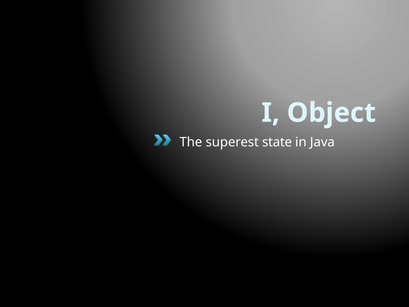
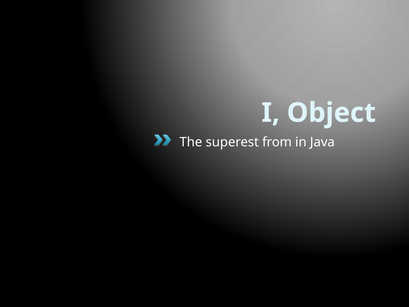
state: state -> from
